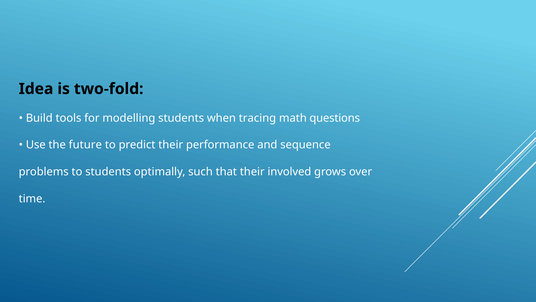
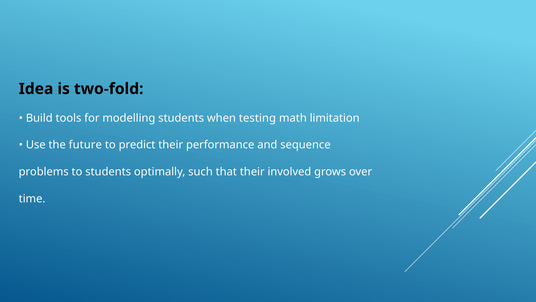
tracing: tracing -> testing
questions: questions -> limitation
